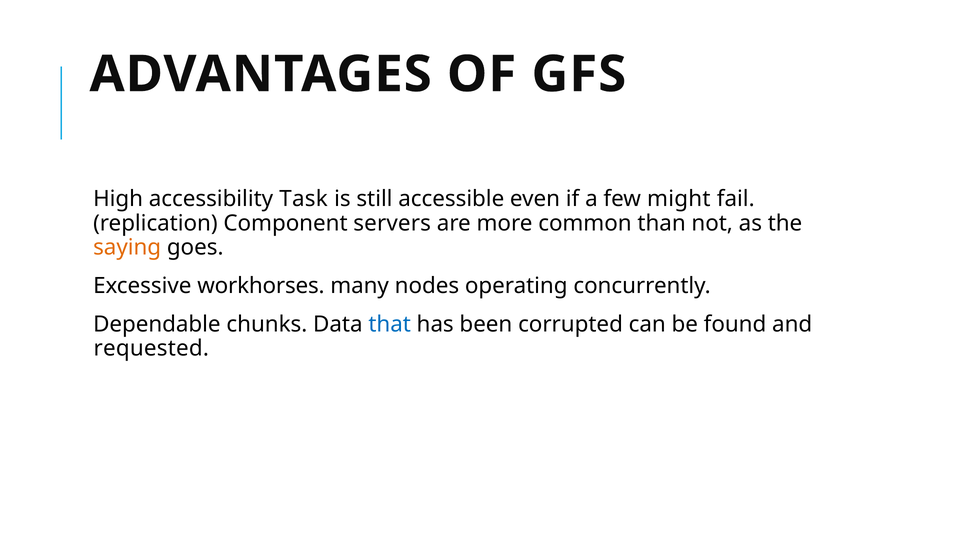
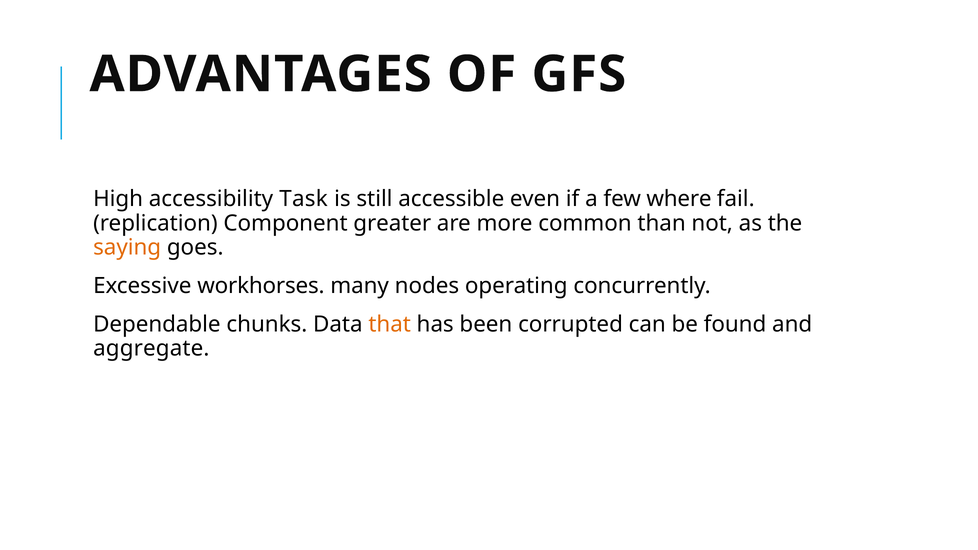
might: might -> where
servers: servers -> greater
that colour: blue -> orange
requested: requested -> aggregate
